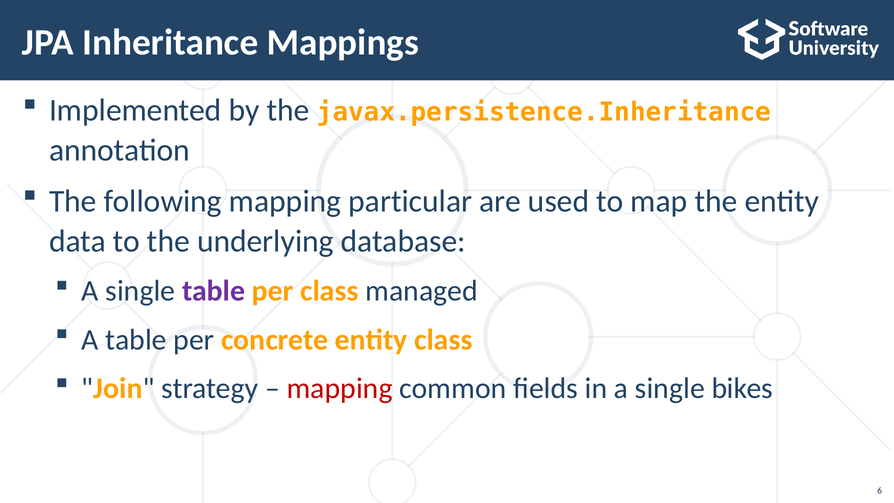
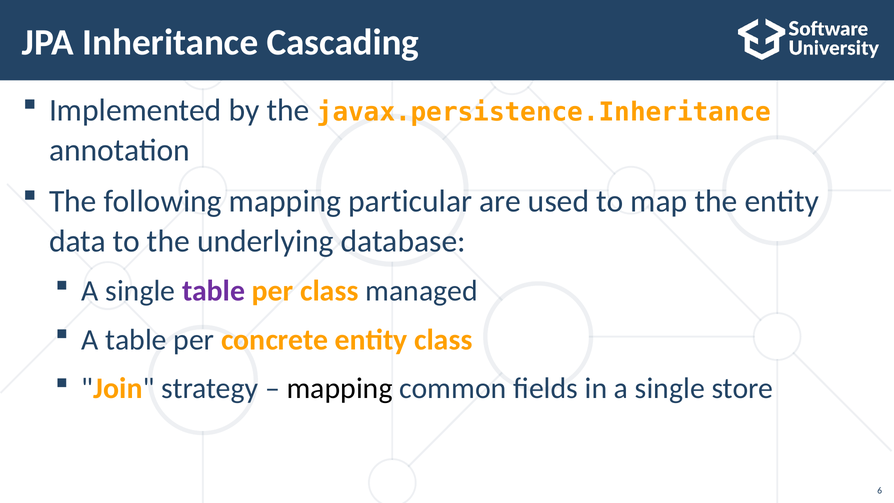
Mappings: Mappings -> Cascading
mapping at (340, 388) colour: red -> black
bikes: bikes -> store
